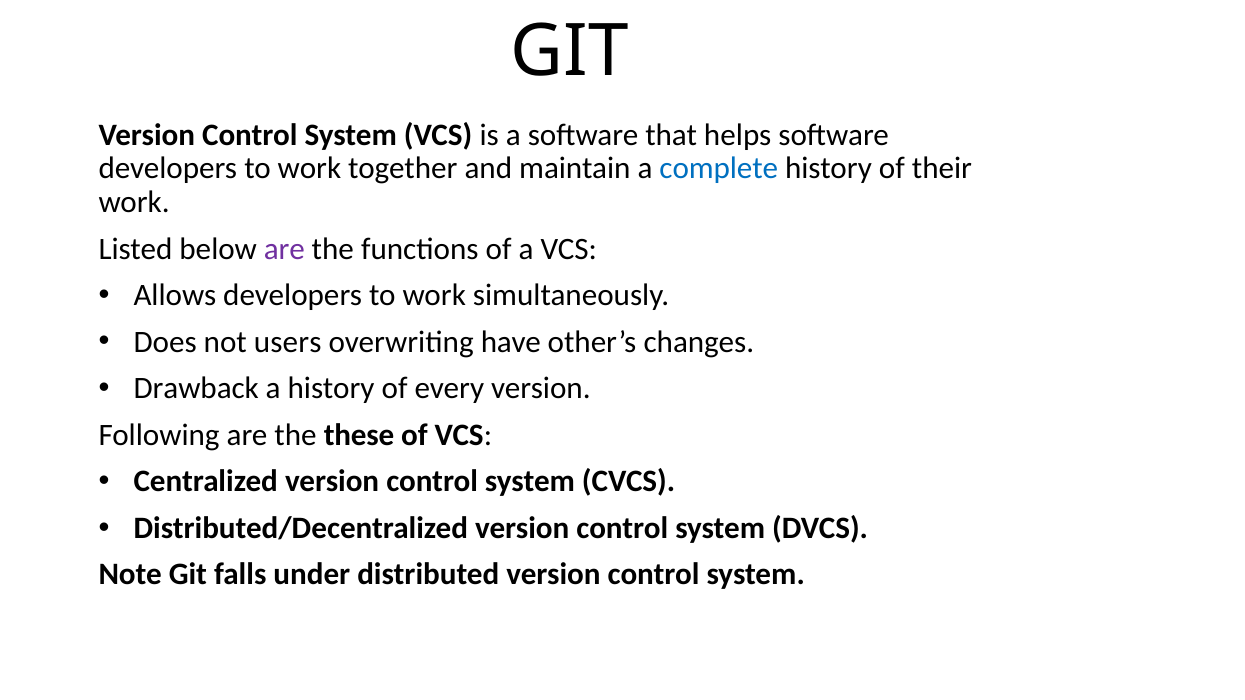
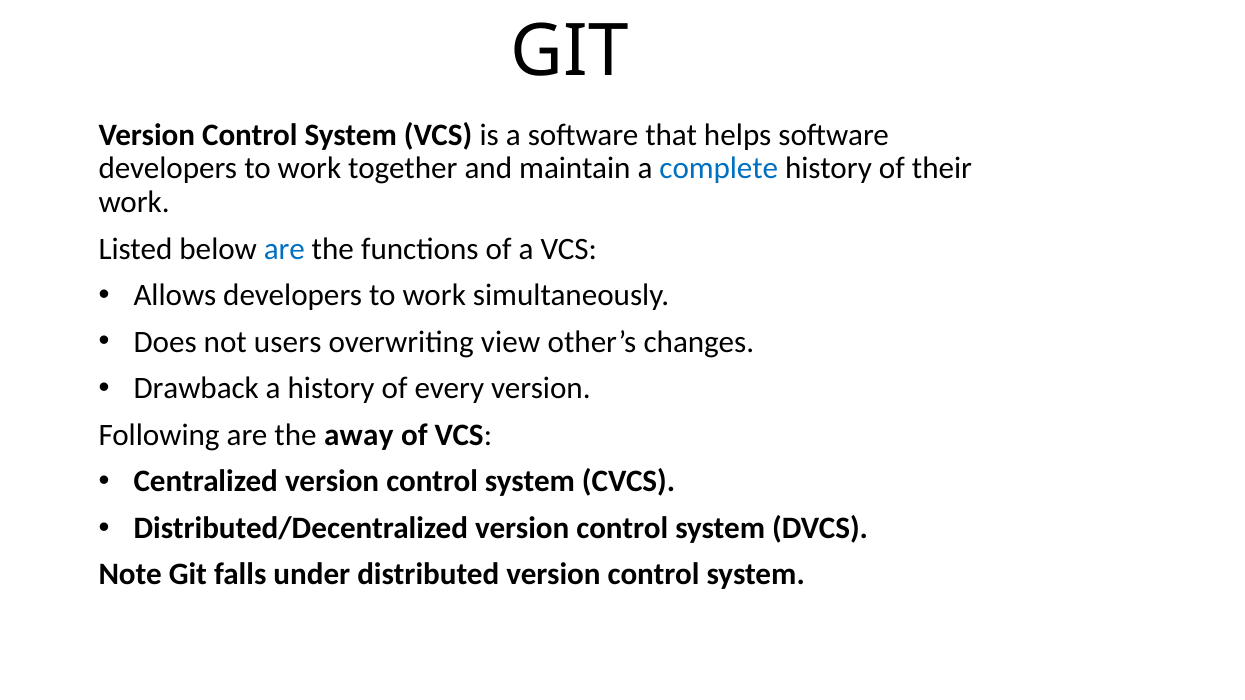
are at (284, 249) colour: purple -> blue
have: have -> view
these: these -> away
